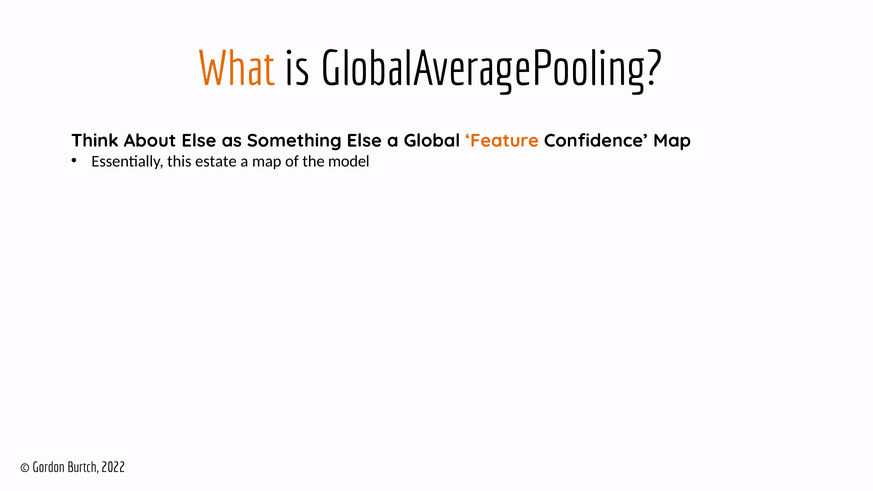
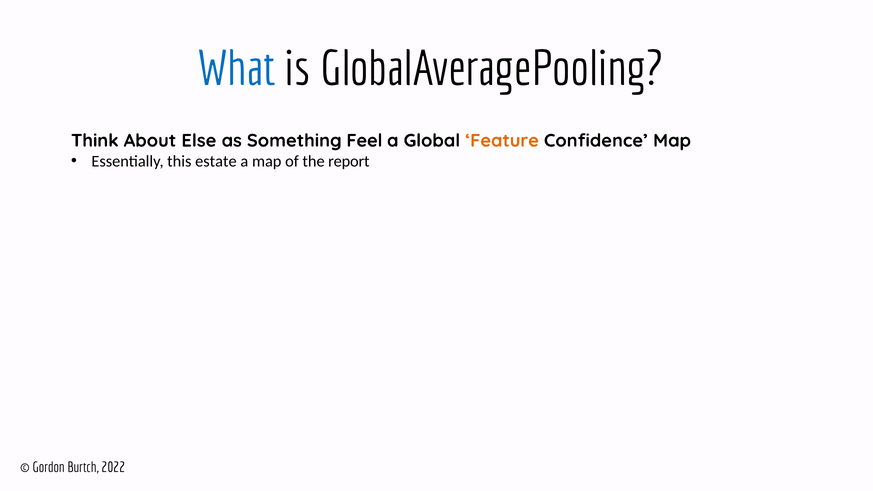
What colour: orange -> blue
Something Else: Else -> Feel
model: model -> report
